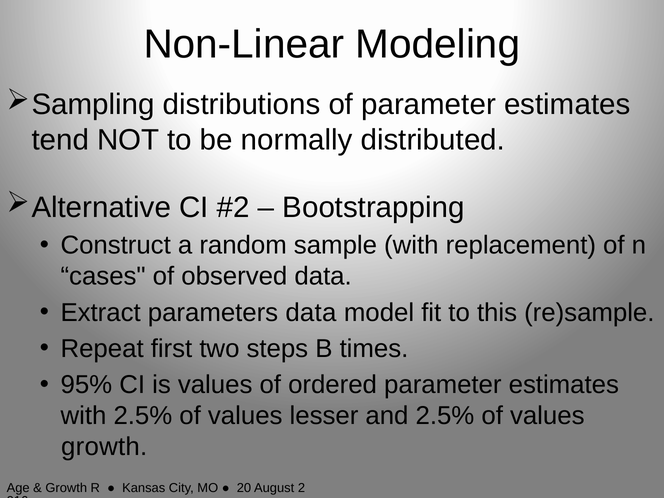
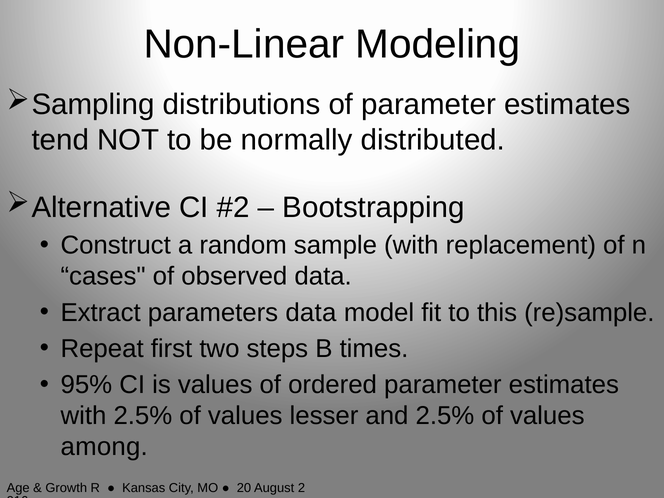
growth at (104, 447): growth -> among
